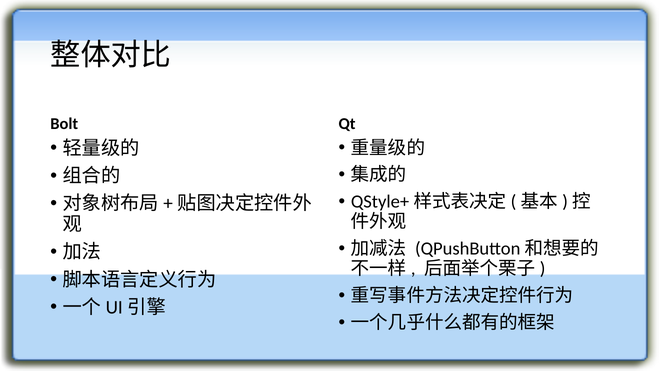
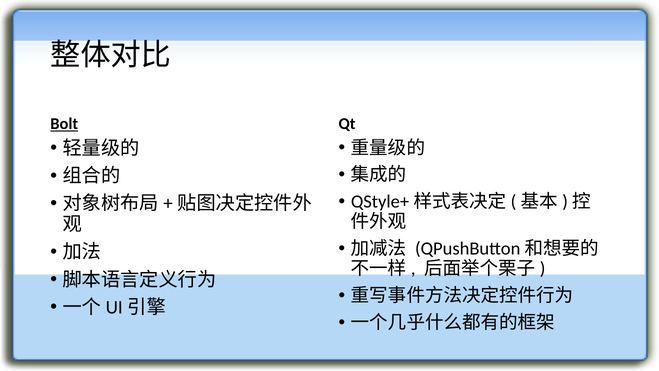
Bolt underline: none -> present
